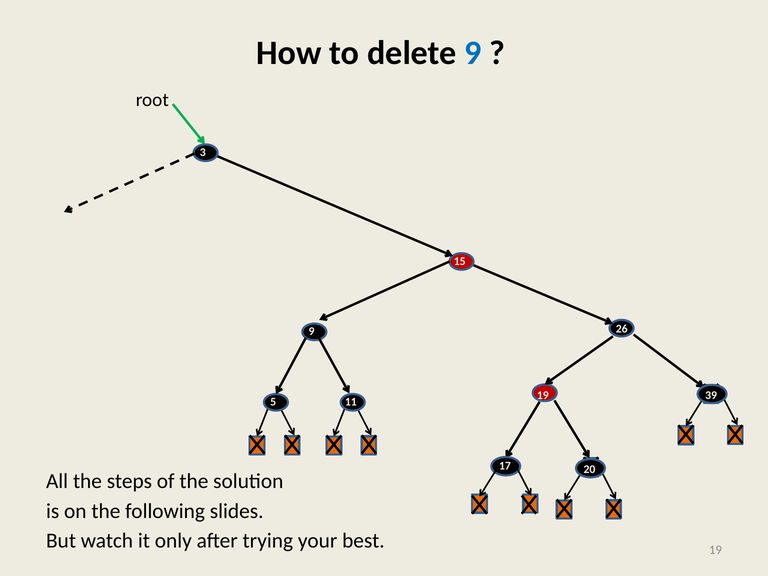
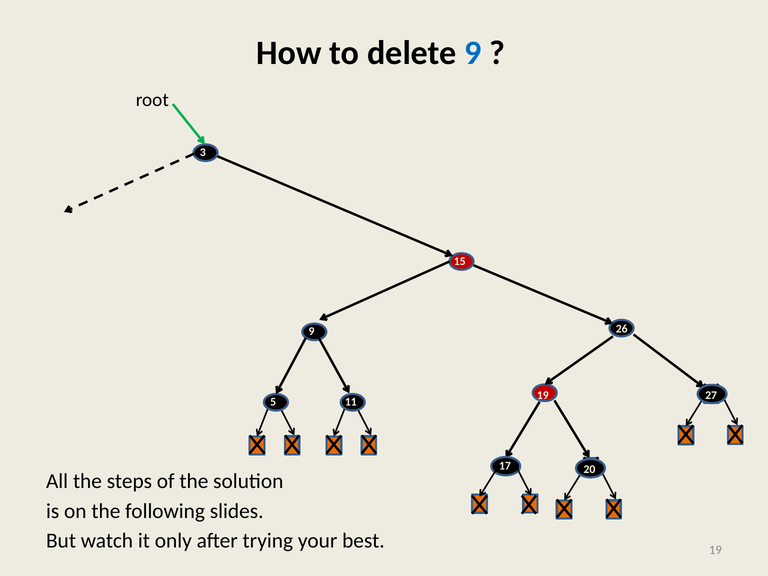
39: 39 -> 27
